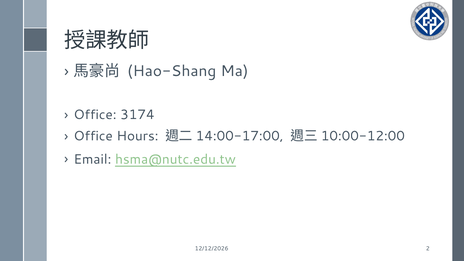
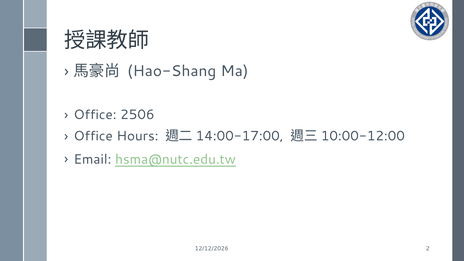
3174: 3174 -> 2506
